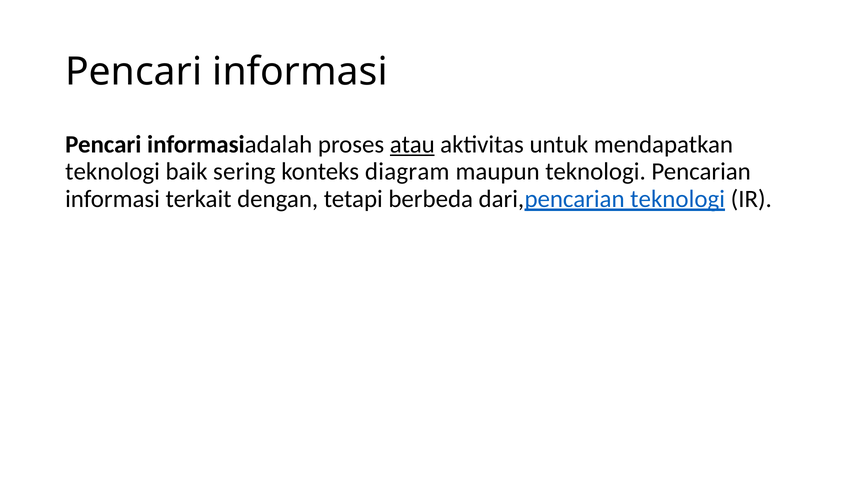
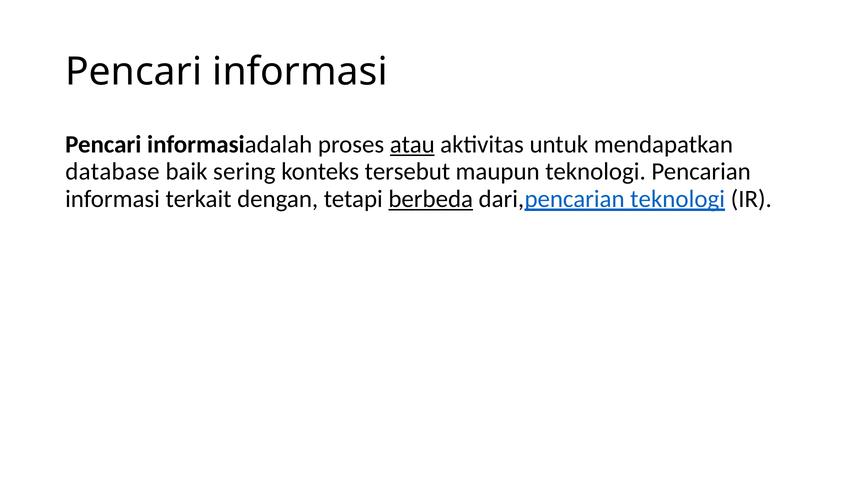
teknologi at (113, 171): teknologi -> database
diagram: diagram -> tersebut
berbeda underline: none -> present
